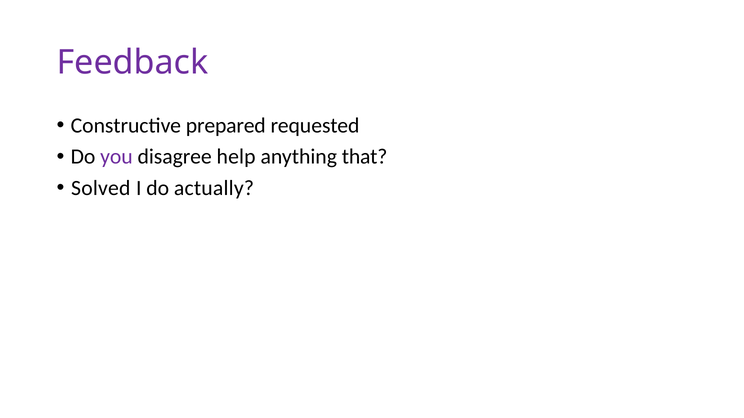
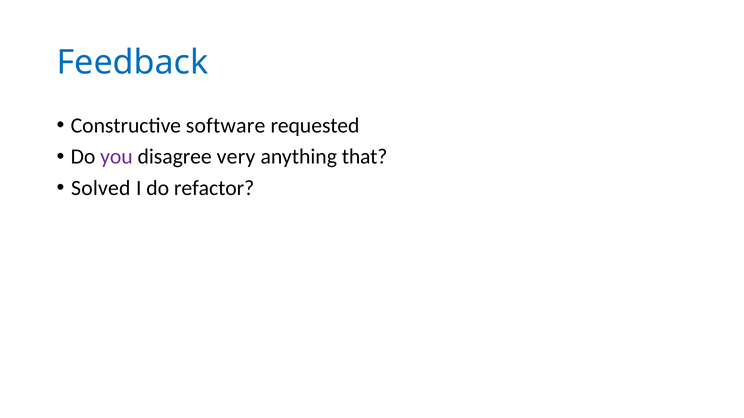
Feedback colour: purple -> blue
prepared: prepared -> software
help: help -> very
actually: actually -> refactor
